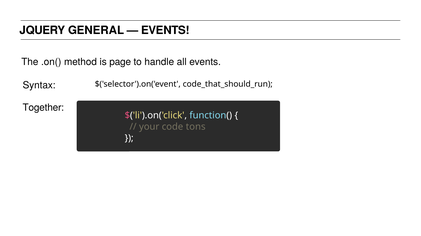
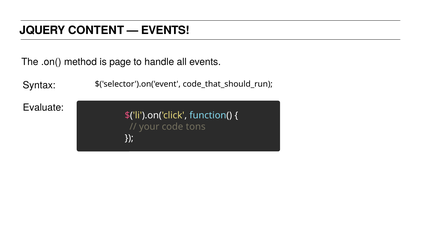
GENERAL: GENERAL -> CONTENT
Together: Together -> Evaluate
